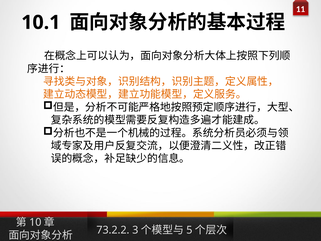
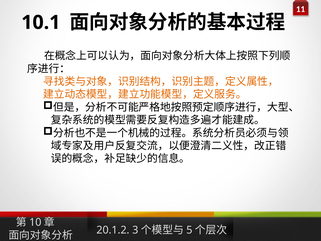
73.2.2: 73.2.2 -> 20.1.2
